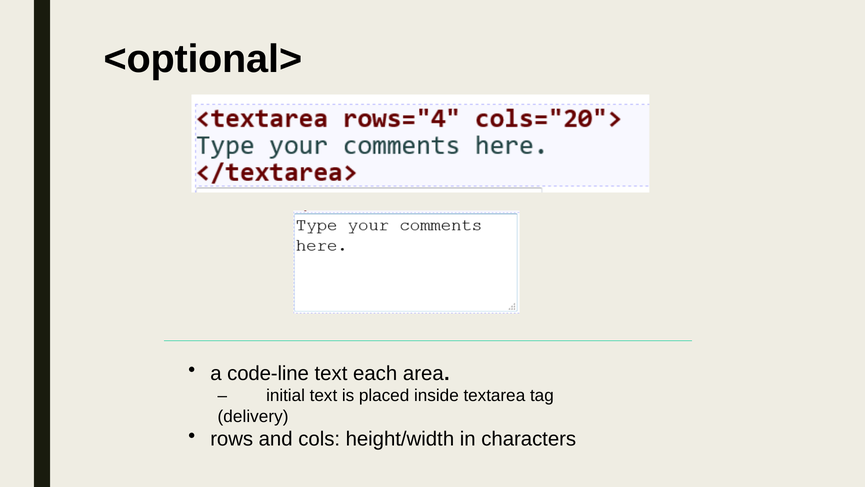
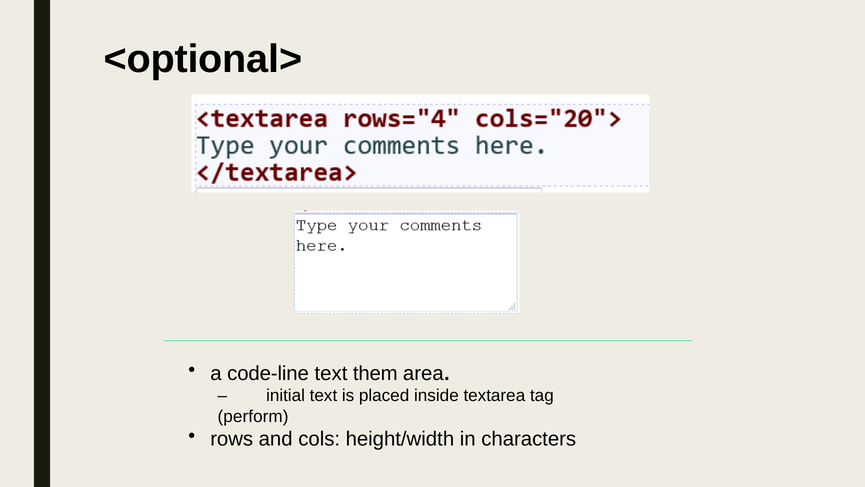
each: each -> them
delivery: delivery -> perform
